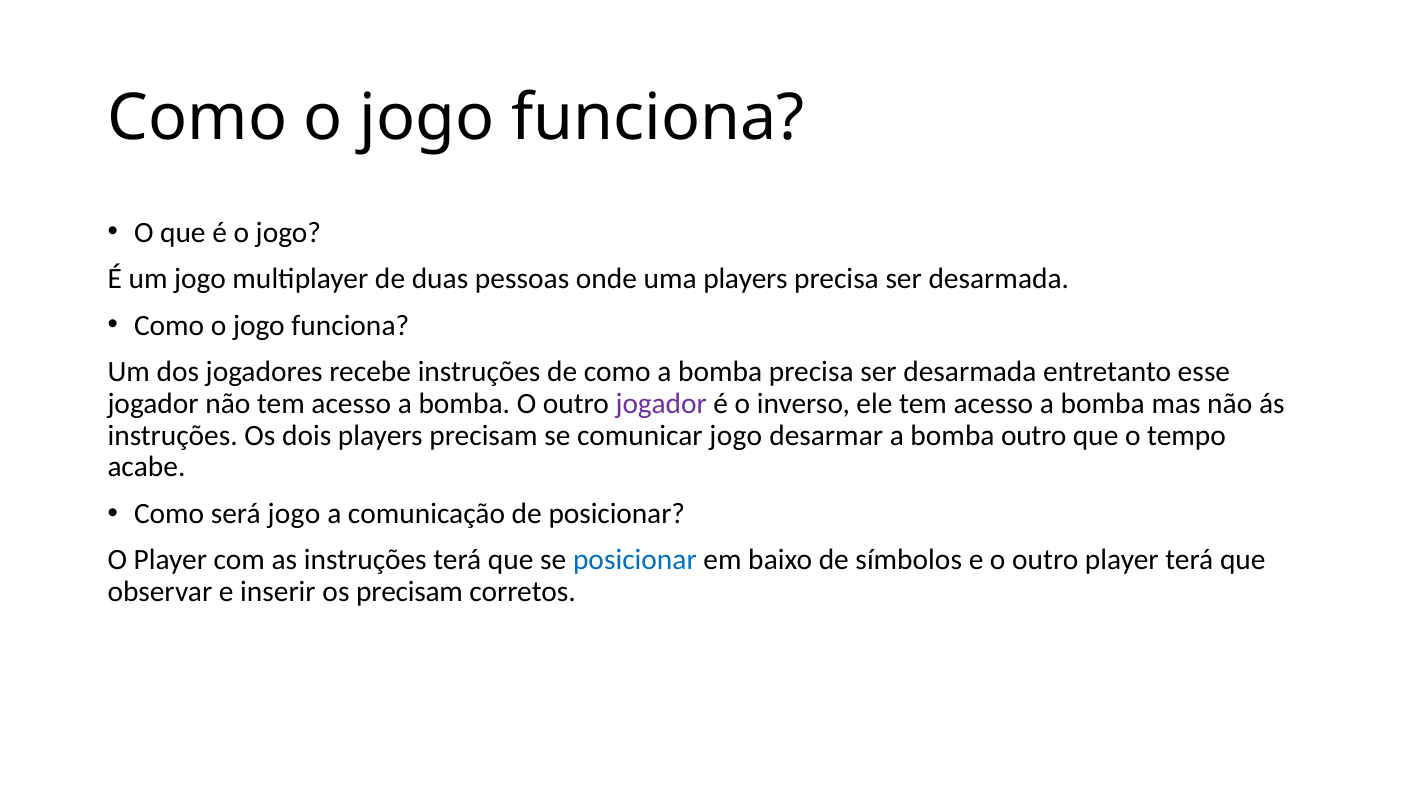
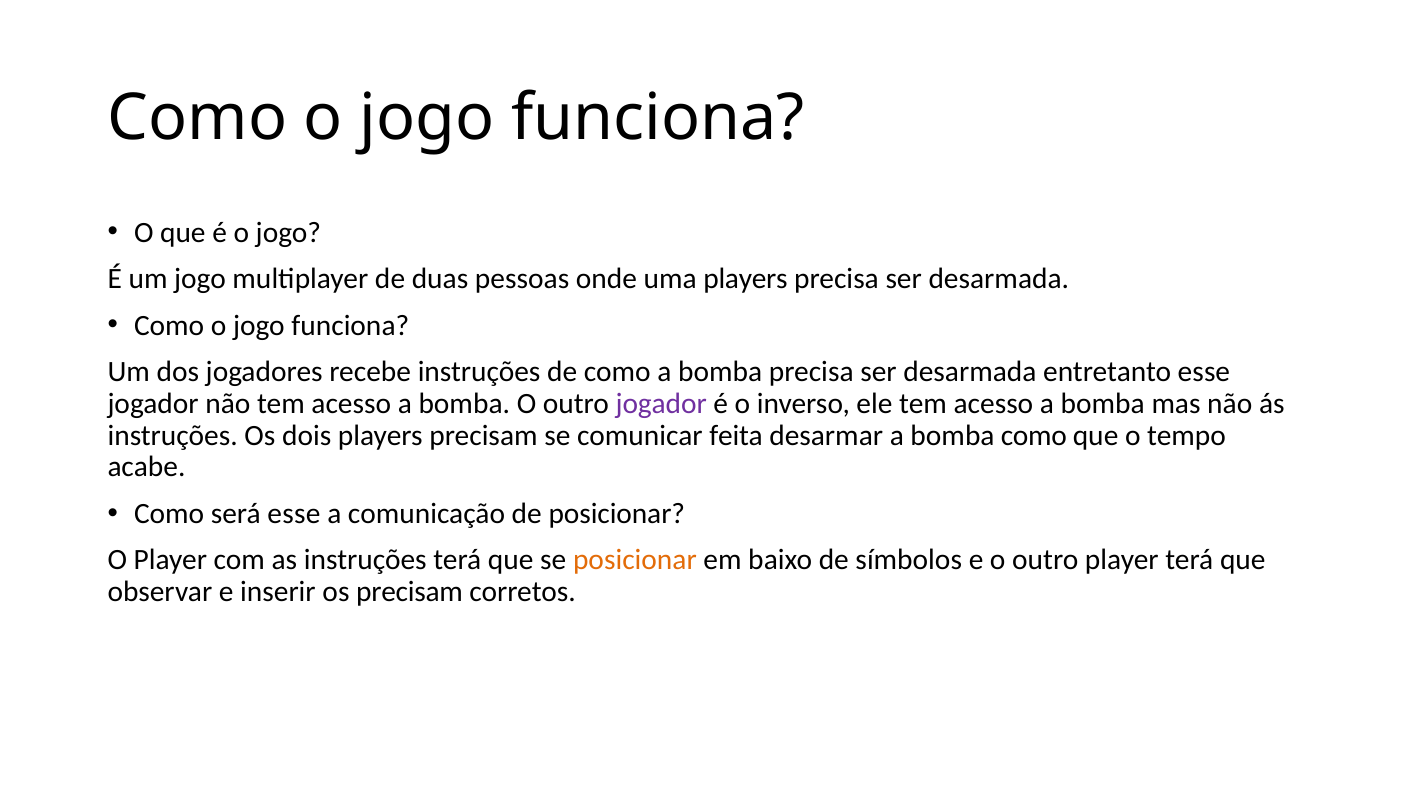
comunicar jogo: jogo -> feita
bomba outro: outro -> como
será jogo: jogo -> esse
posicionar at (635, 560) colour: blue -> orange
